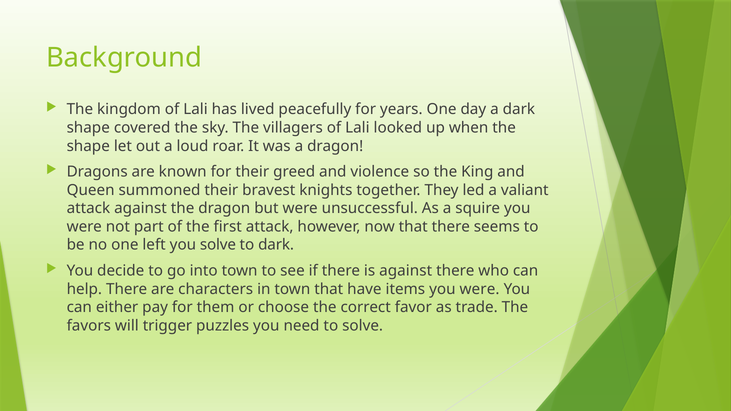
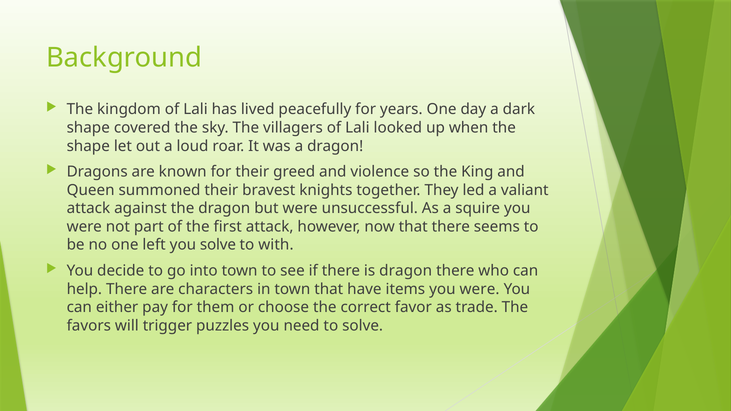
to dark: dark -> with
is against: against -> dragon
